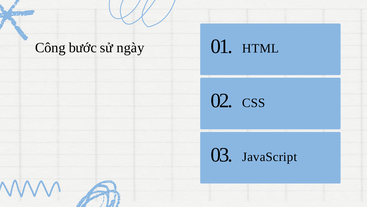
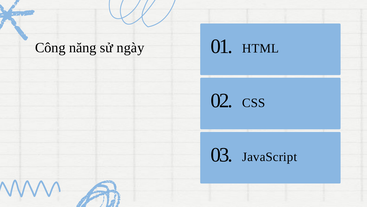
bước: bước -> năng
